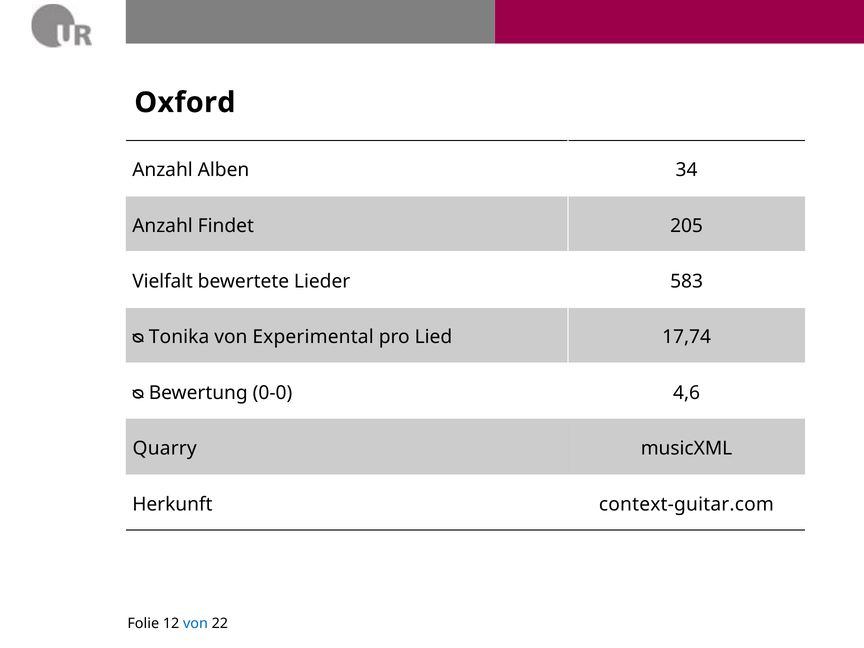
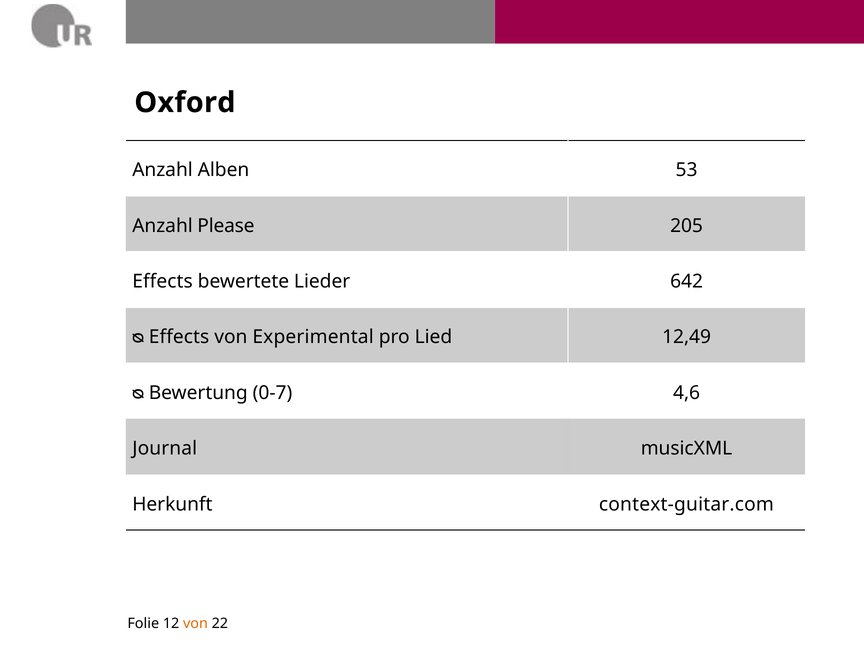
34: 34 -> 53
Findet: Findet -> Please
Vielfalt at (163, 281): Vielfalt -> Effects
583: 583 -> 642
ᴓ Tonika: Tonika -> Effects
17,74: 17,74 -> 12,49
0-0: 0-0 -> 0-7
Quarry: Quarry -> Journal
von at (196, 624) colour: blue -> orange
